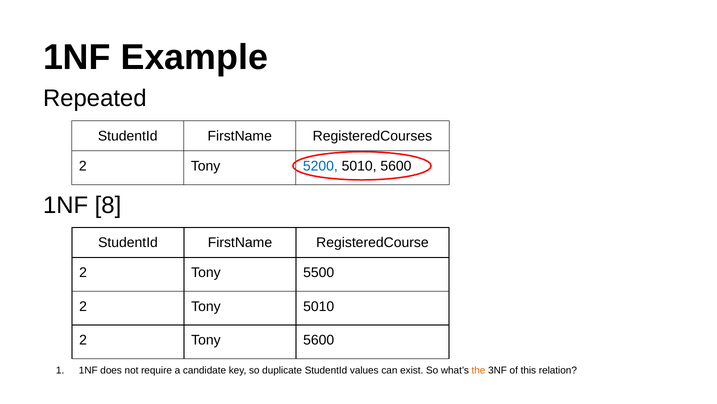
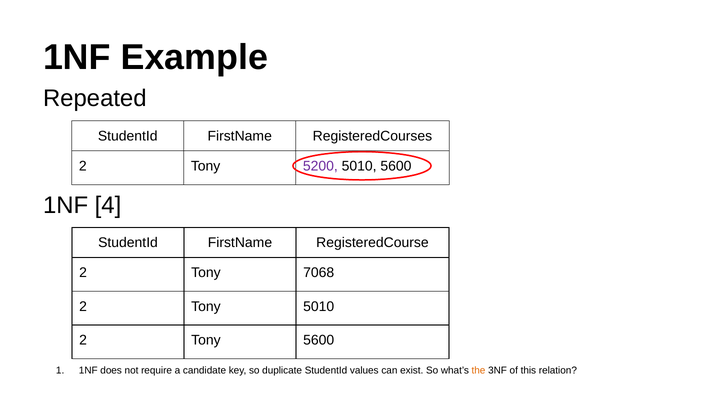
5200 colour: blue -> purple
8: 8 -> 4
5500: 5500 -> 7068
